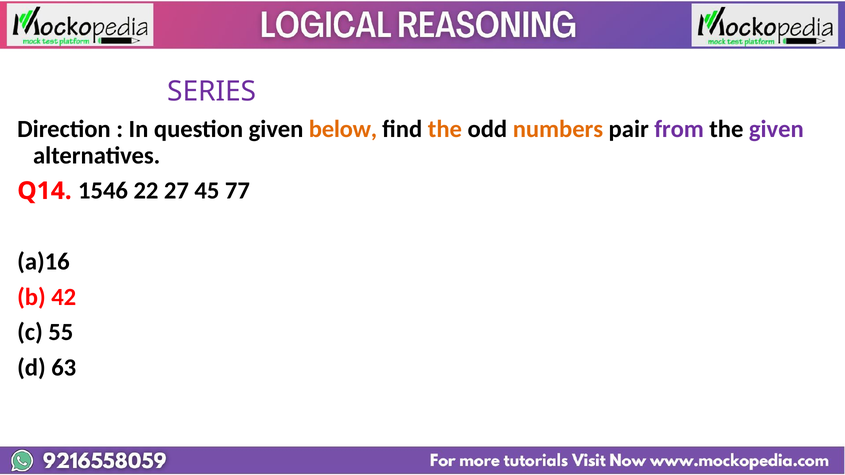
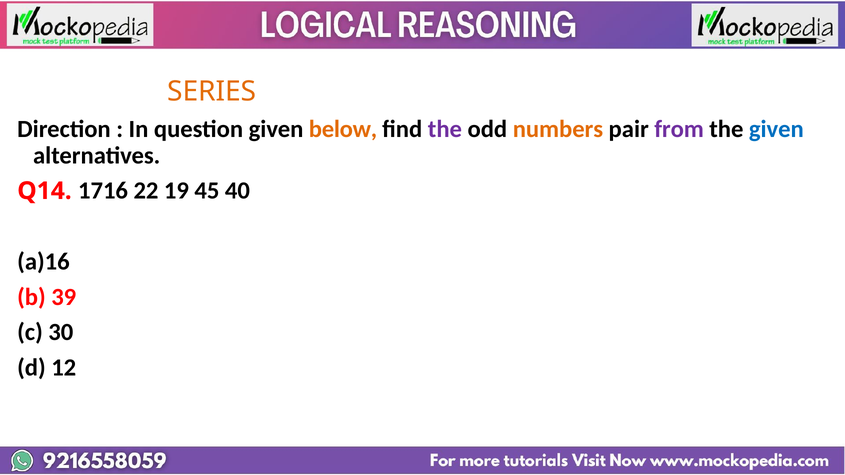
SERIES colour: purple -> orange
the at (445, 129) colour: orange -> purple
given at (776, 129) colour: purple -> blue
1546: 1546 -> 1716
27: 27 -> 19
77: 77 -> 40
42: 42 -> 39
55: 55 -> 30
63: 63 -> 12
